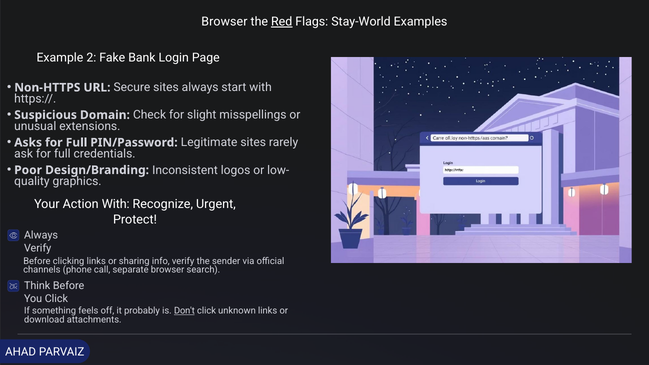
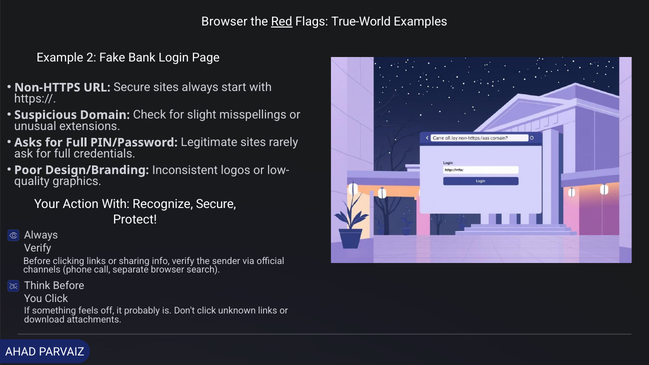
Stay-World: Stay-World -> True-World
Recognize Urgent: Urgent -> Secure
Don't underline: present -> none
